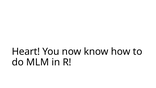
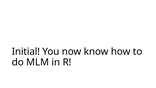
Heart: Heart -> Initial
